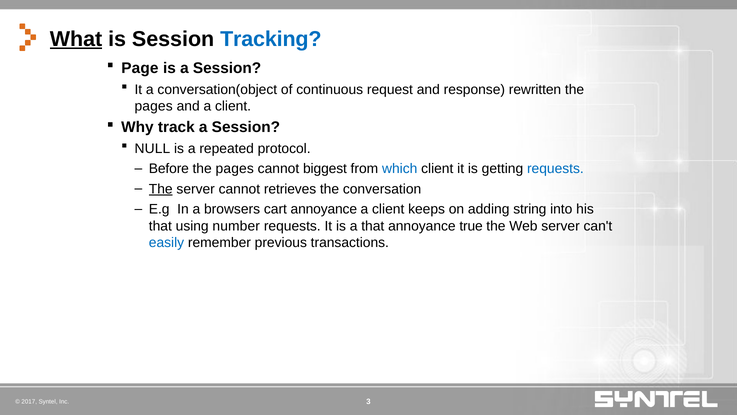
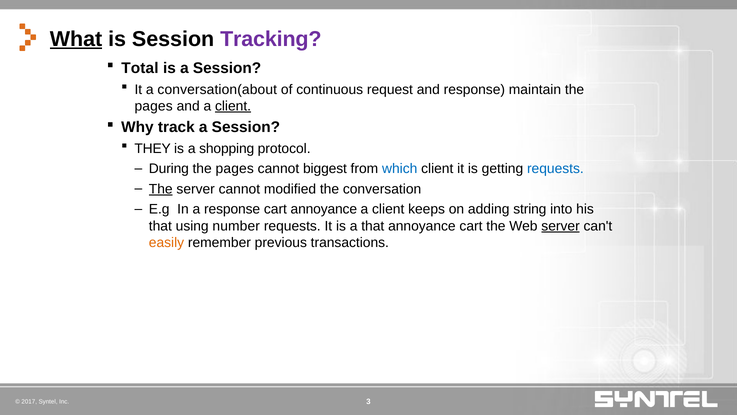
Tracking colour: blue -> purple
Page: Page -> Total
conversation(object: conversation(object -> conversation(about
rewritten: rewritten -> maintain
client at (233, 106) underline: none -> present
NULL: NULL -> THEY
repeated: repeated -> shopping
Before: Before -> During
retrieves: retrieves -> modified
a browsers: browsers -> response
annoyance true: true -> cart
server at (561, 226) underline: none -> present
easily colour: blue -> orange
